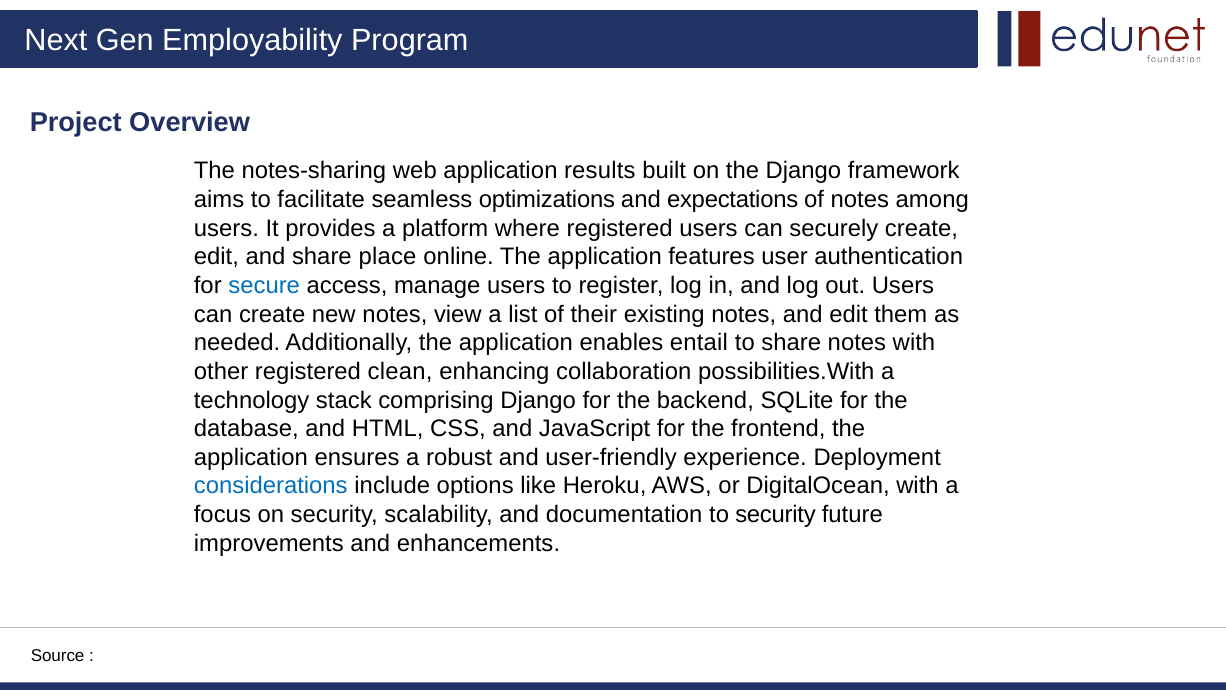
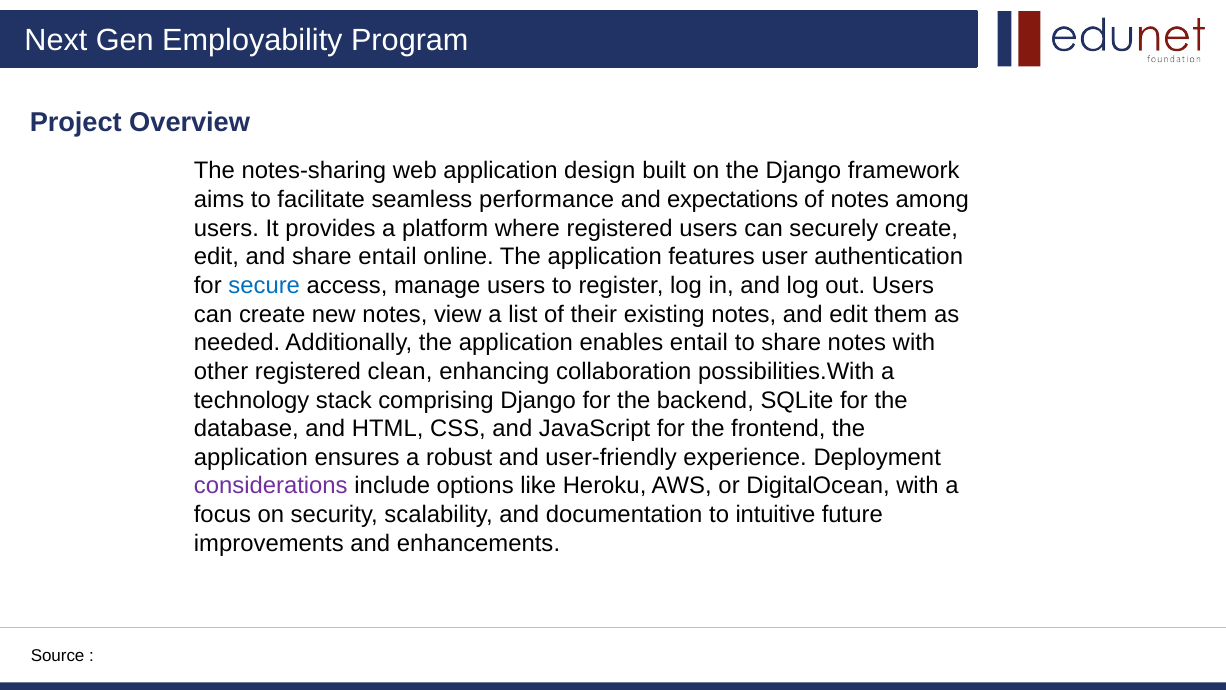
results: results -> design
optimizations: optimizations -> performance
share place: place -> entail
considerations colour: blue -> purple
to security: security -> intuitive
